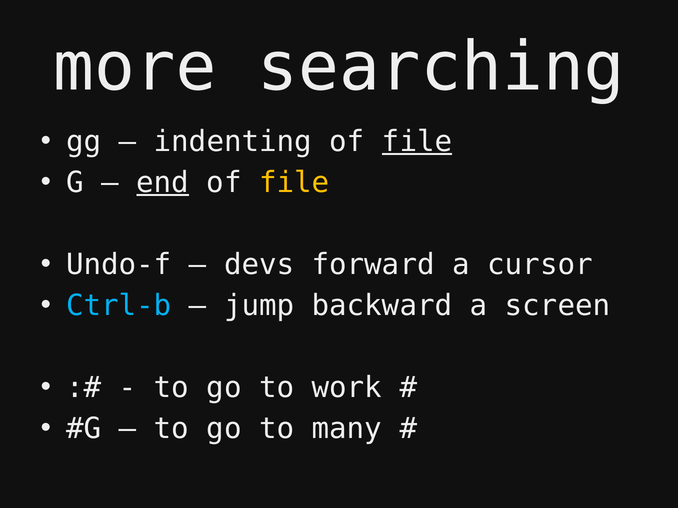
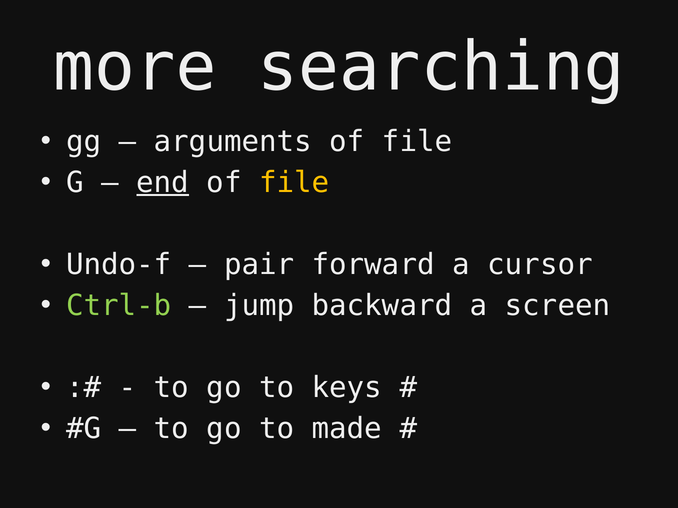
indenting: indenting -> arguments
file at (417, 142) underline: present -> none
devs: devs -> pair
Ctrl-b colour: light blue -> light green
work: work -> keys
many: many -> made
